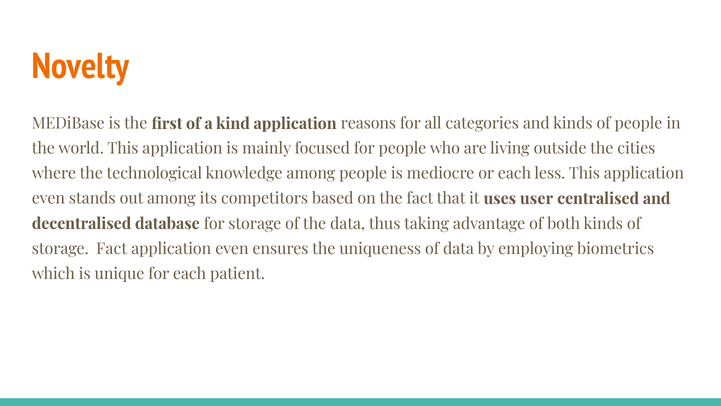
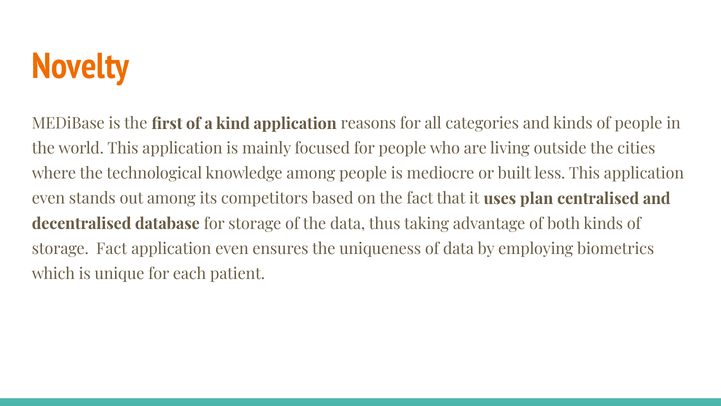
or each: each -> built
user: user -> plan
